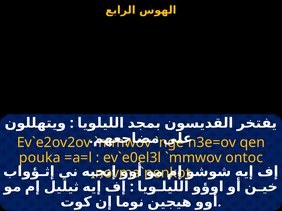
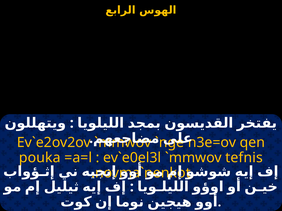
ontoc: ontoc -> tefnis
